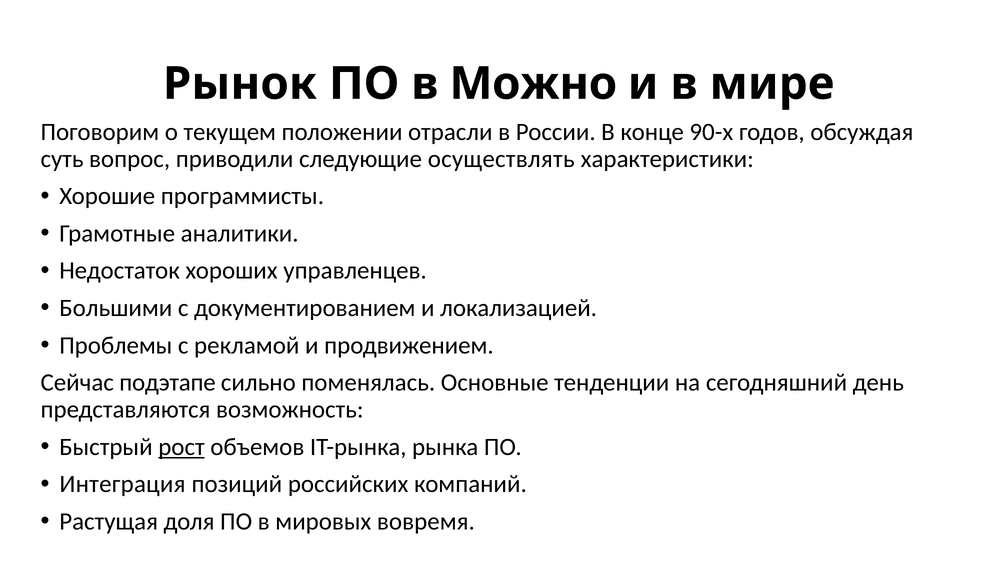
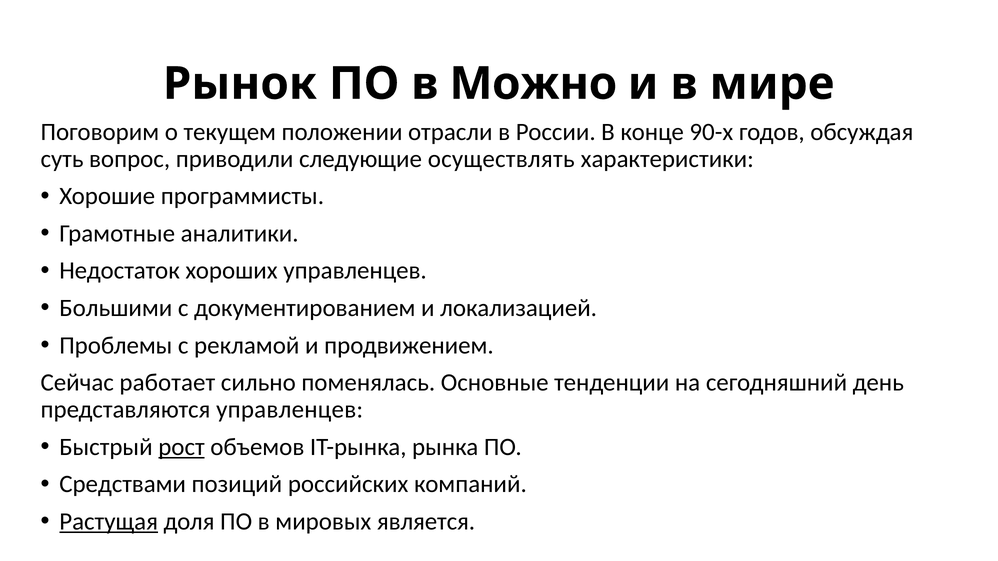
подэтапе: подэтапе -> работает
представляются возможность: возможность -> управленцев
Интеграция: Интеграция -> Средствами
Растущая underline: none -> present
вовремя: вовремя -> является
